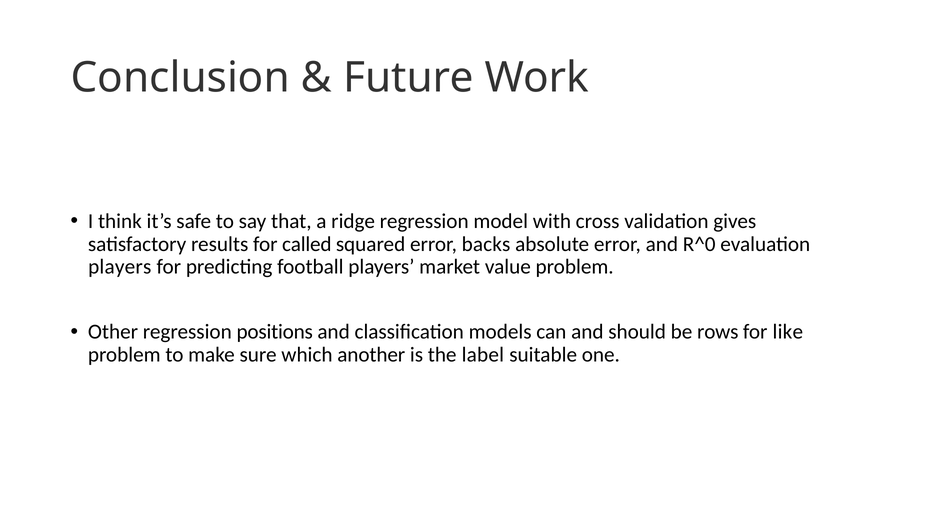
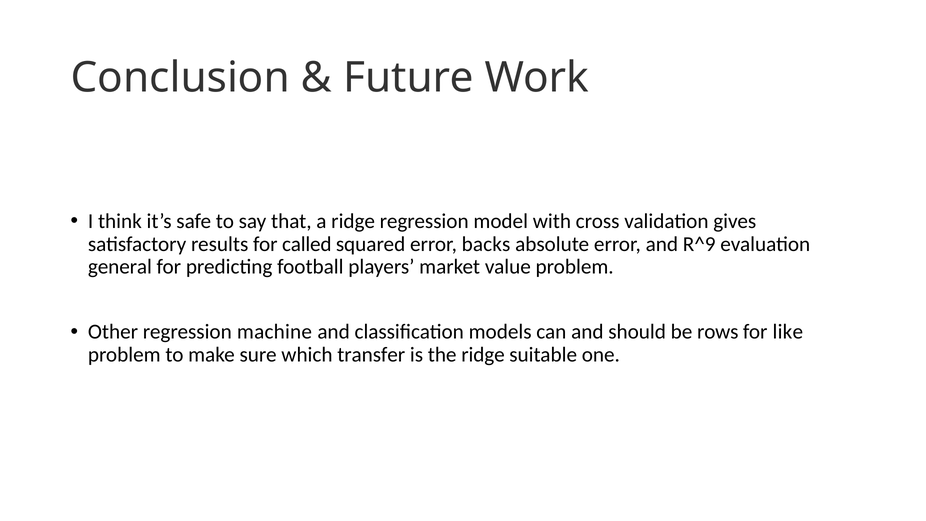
R^0: R^0 -> R^9
players at (120, 267): players -> general
positions: positions -> machine
another: another -> transfer
the label: label -> ridge
